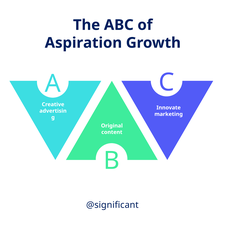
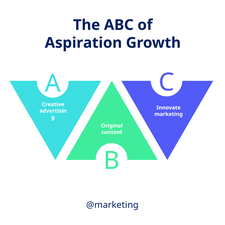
@significant: @significant -> @marketing
